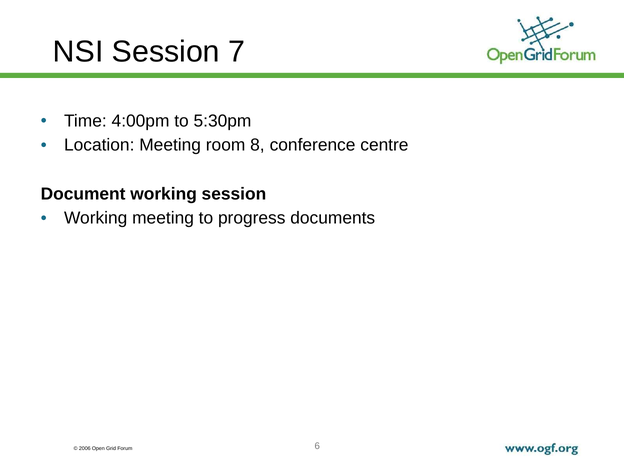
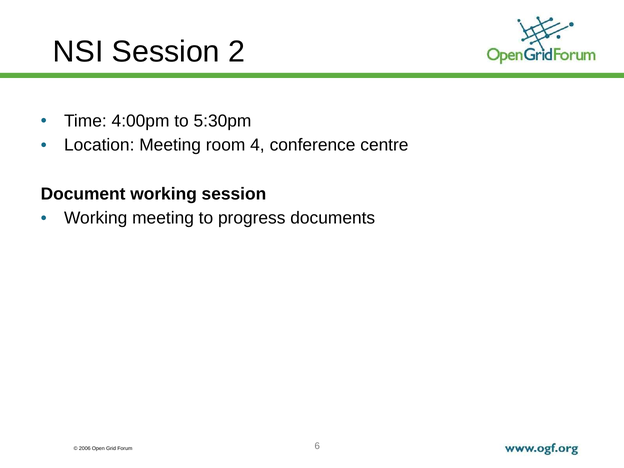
7: 7 -> 2
8: 8 -> 4
